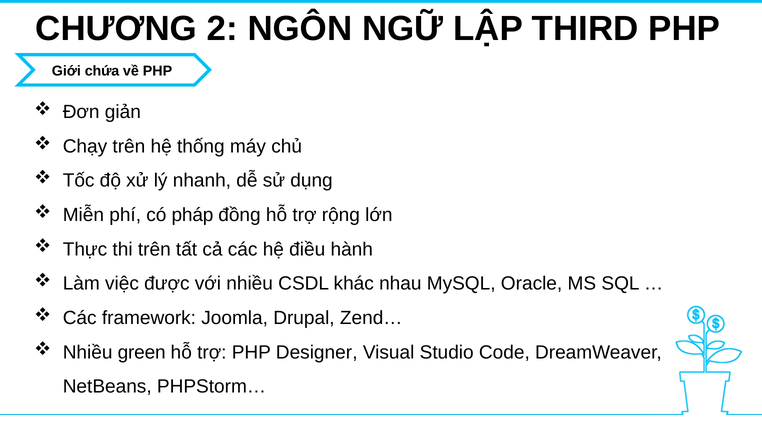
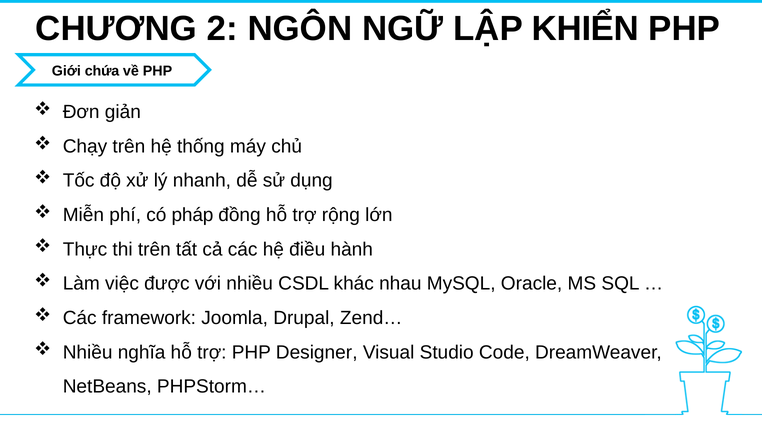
THIRD: THIRD -> KHIỂN
green: green -> nghĩa
